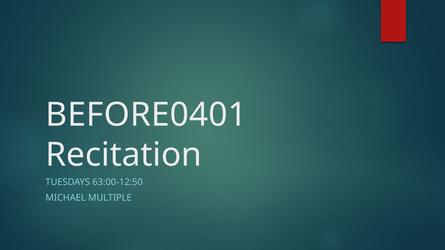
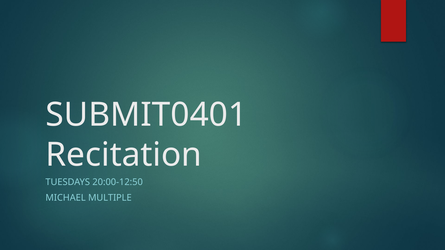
BEFORE0401: BEFORE0401 -> SUBMIT0401
63:00-12:50: 63:00-12:50 -> 20:00-12:50
